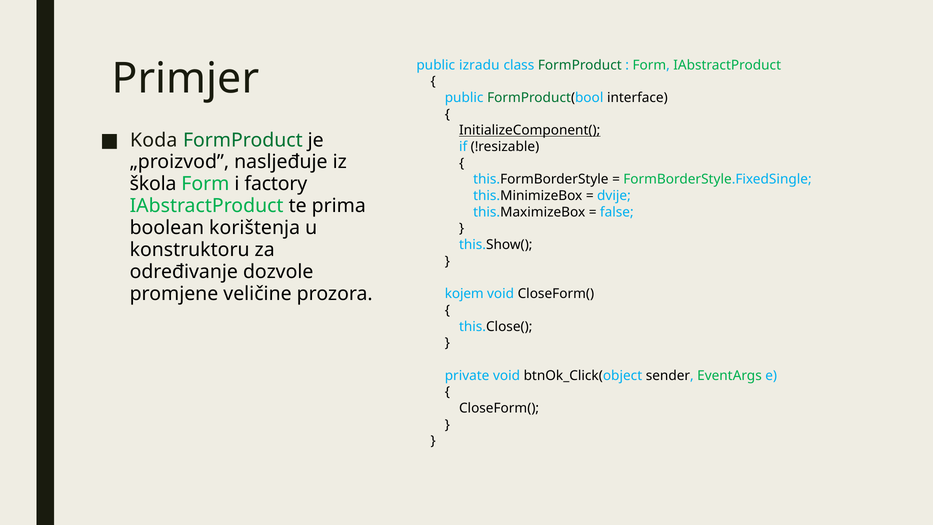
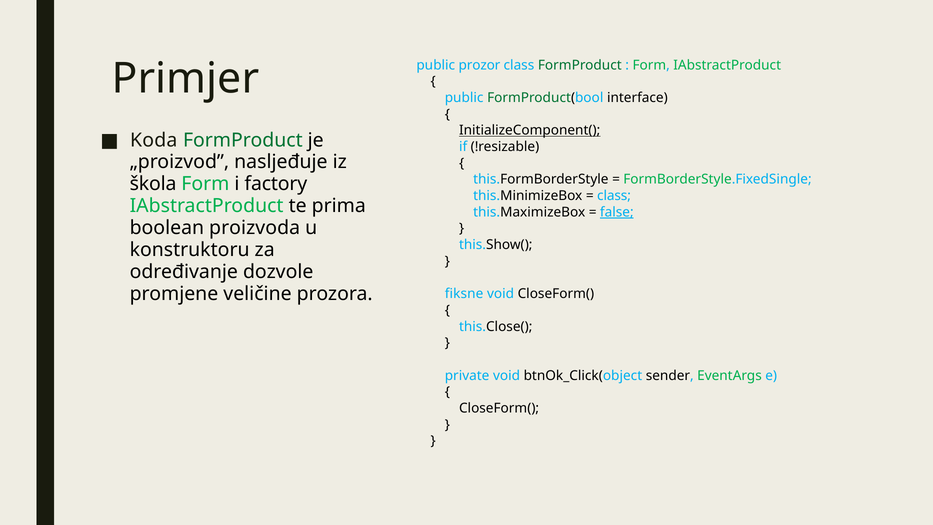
izradu: izradu -> prozor
dvije at (614, 196): dvije -> class
false underline: none -> present
korištenja: korištenja -> proizvoda
kojem: kojem -> fiksne
